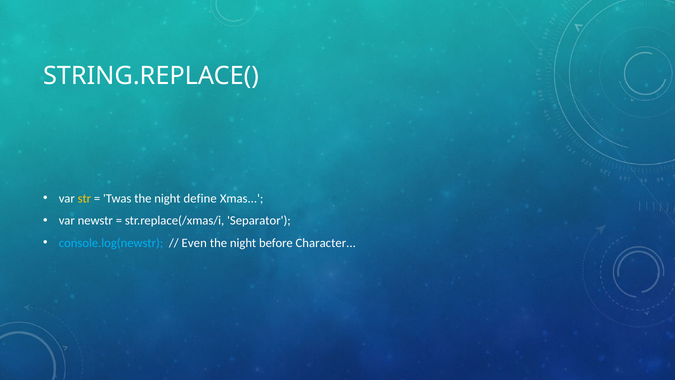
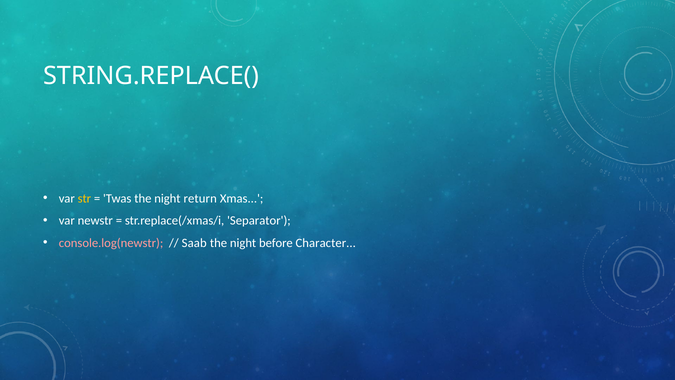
define: define -> return
console.log(newstr colour: light blue -> pink
Even: Even -> Saab
